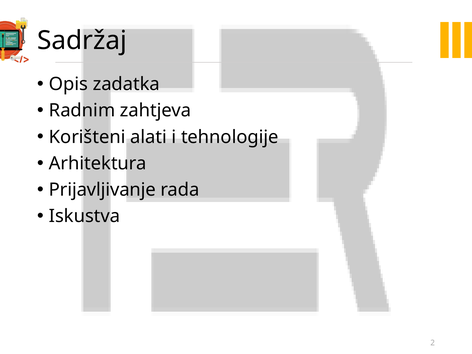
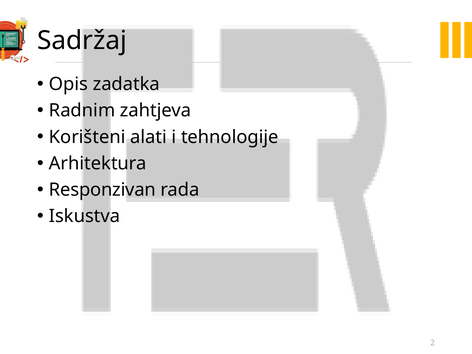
Prijavljivanje: Prijavljivanje -> Responzivan
